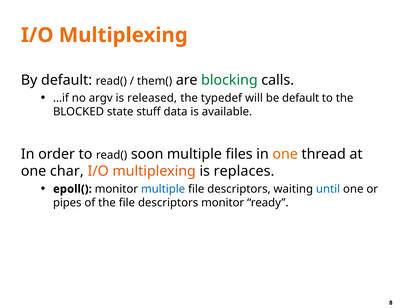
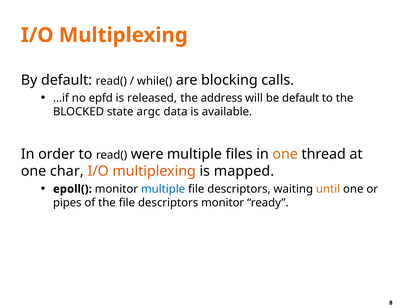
them(: them( -> while(
blocking colour: green -> black
argv: argv -> epfd
typedef: typedef -> address
stuff: stuff -> argc
soon: soon -> were
replaces: replaces -> mapped
until colour: blue -> orange
